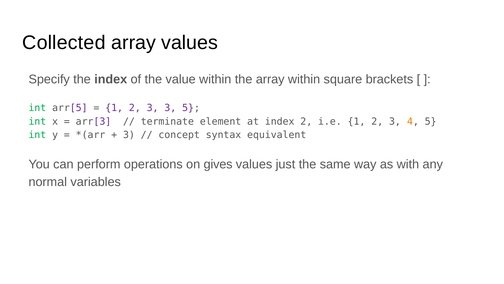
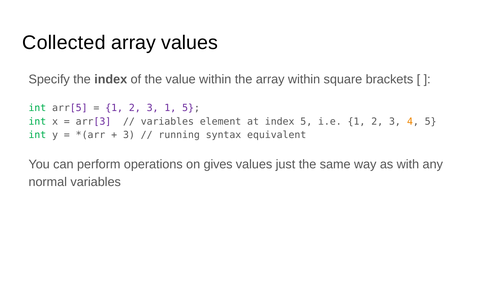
3 3: 3 -> 1
terminate at (167, 121): terminate -> variables
index 2: 2 -> 5
concept: concept -> running
